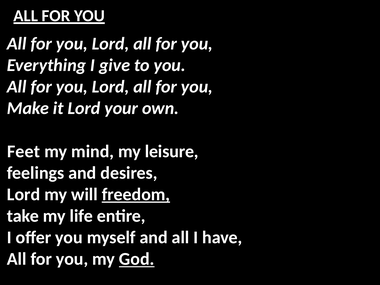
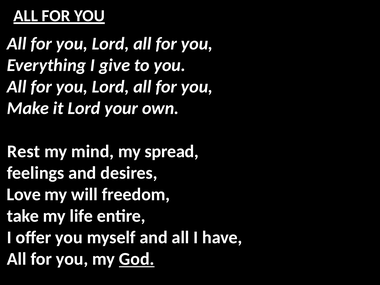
Feet: Feet -> Rest
leisure: leisure -> spread
Lord at (24, 194): Lord -> Love
freedom underline: present -> none
